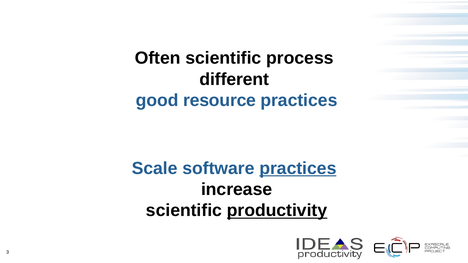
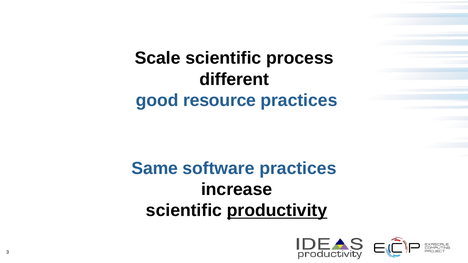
Often: Often -> Scale
Scale: Scale -> Same
practices at (298, 169) underline: present -> none
